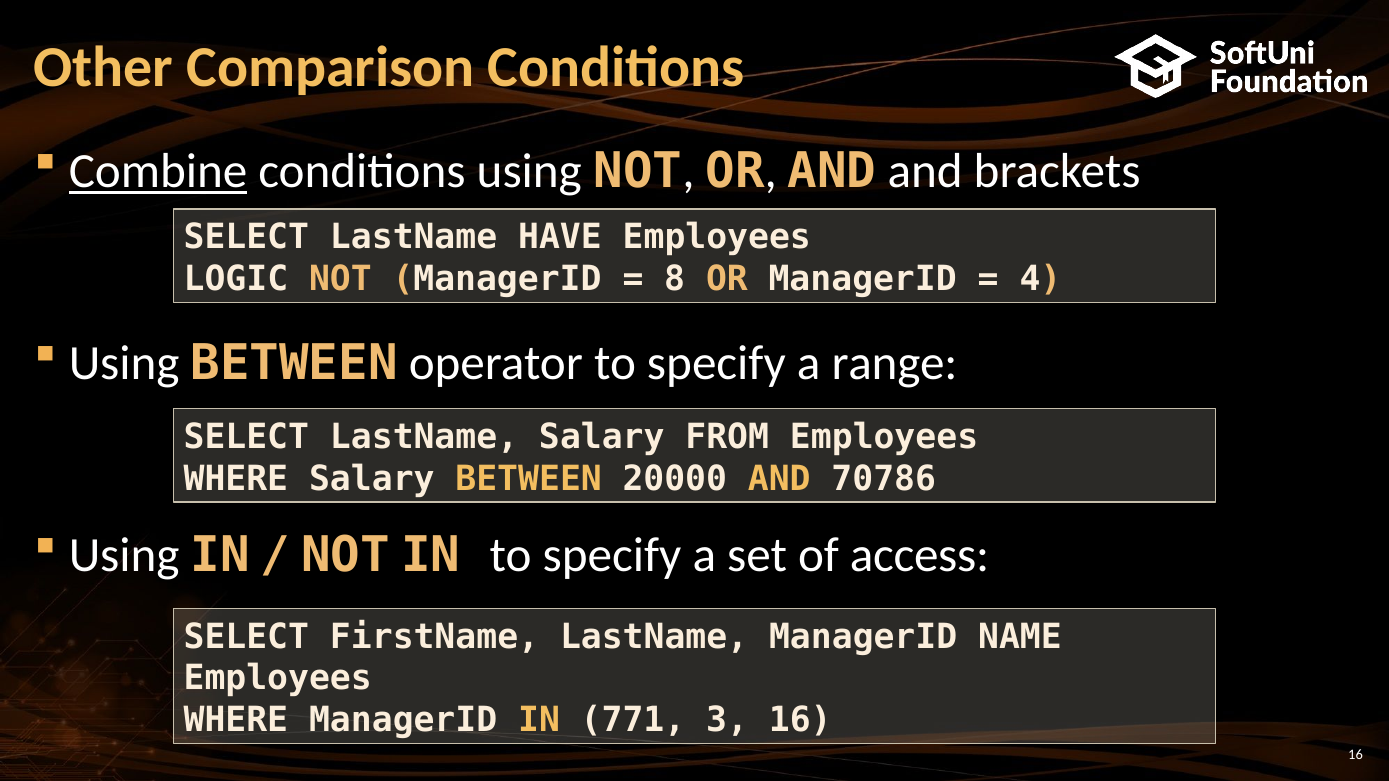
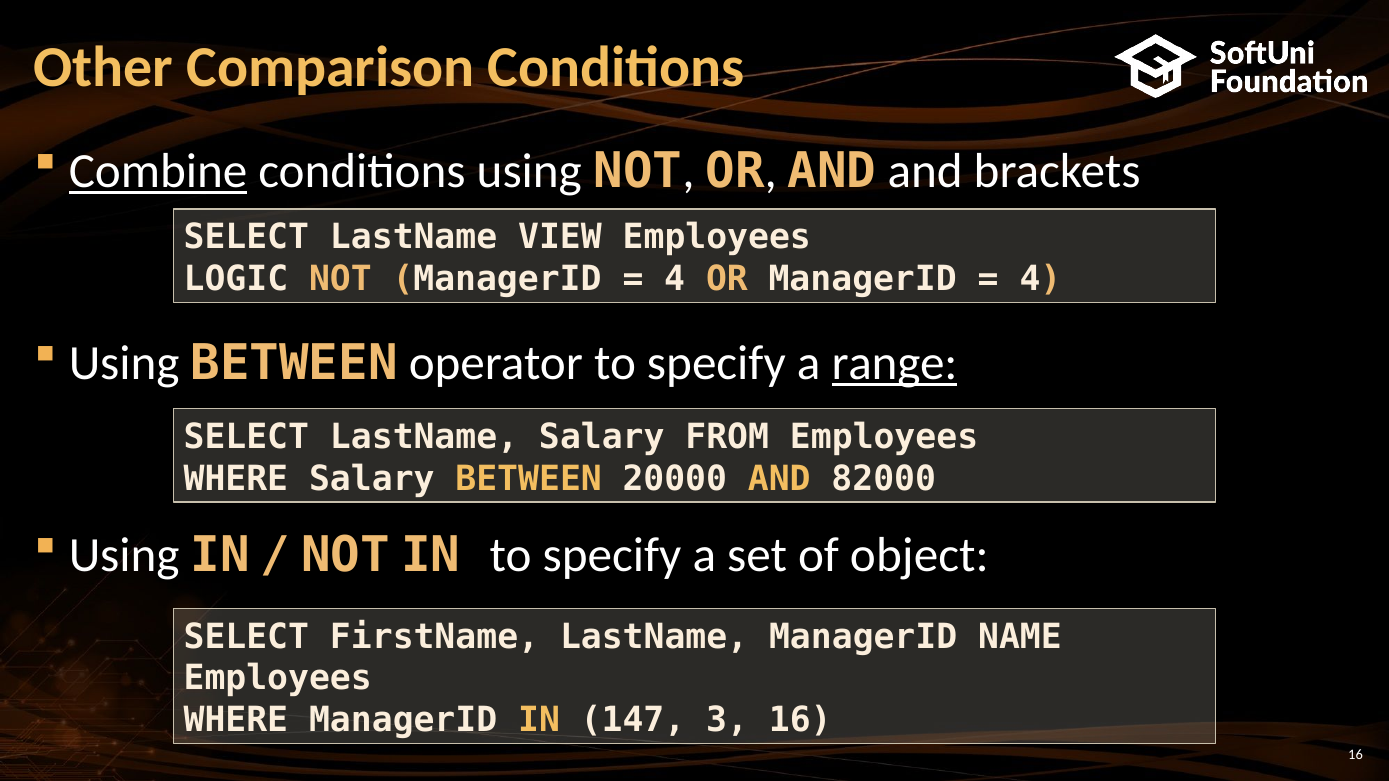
HAVE: HAVE -> VIEW
8 at (675, 279): 8 -> 4
range underline: none -> present
70786: 70786 -> 82000
access: access -> object
771: 771 -> 147
